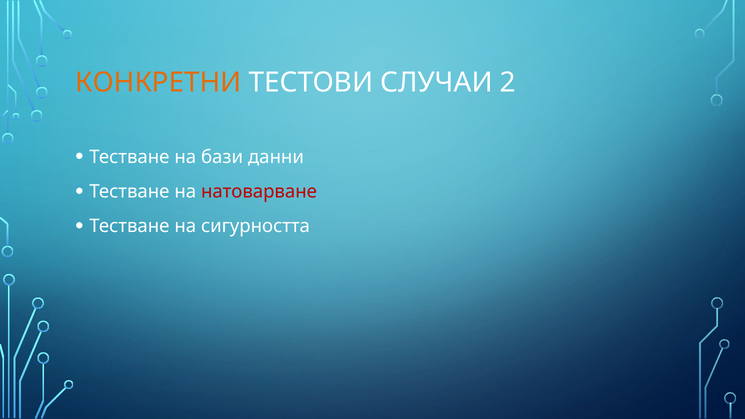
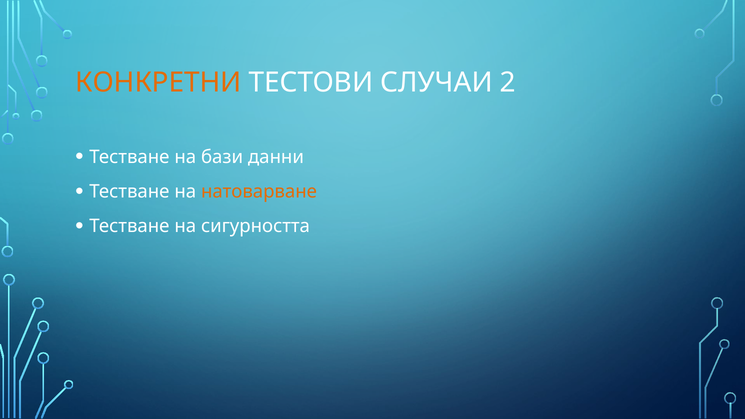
натоварване colour: red -> orange
